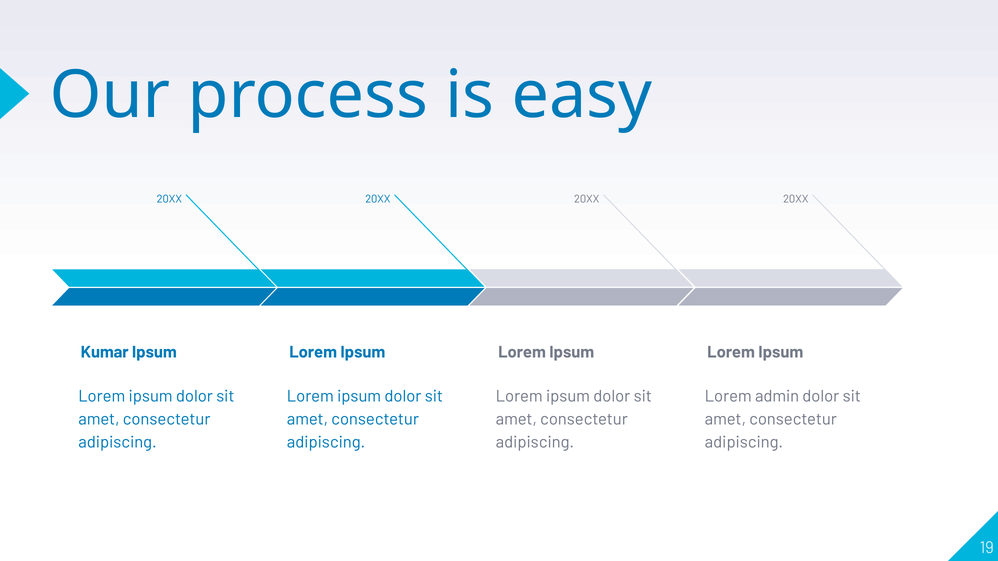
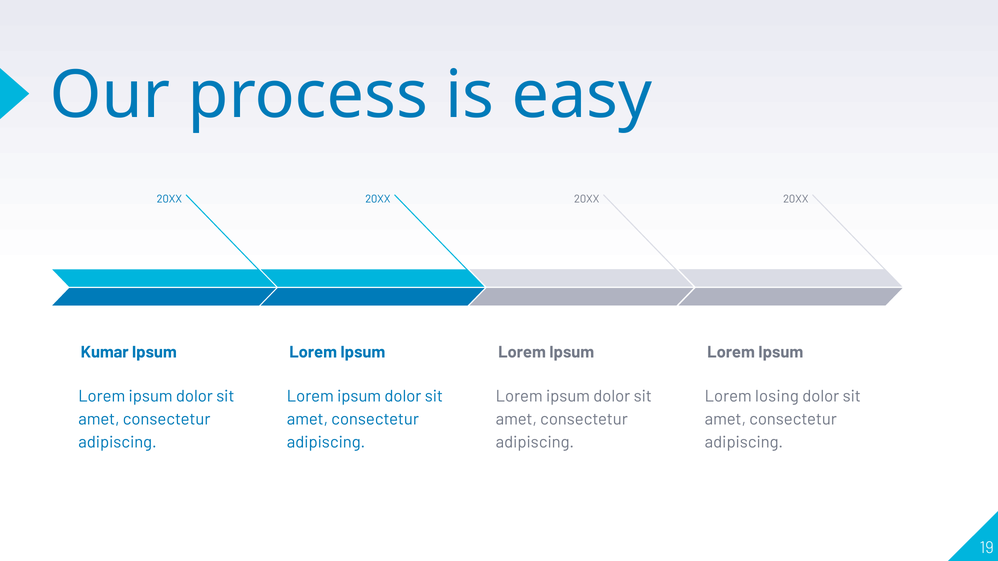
admin: admin -> losing
